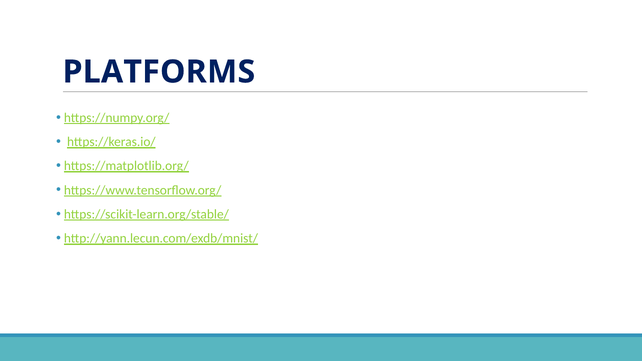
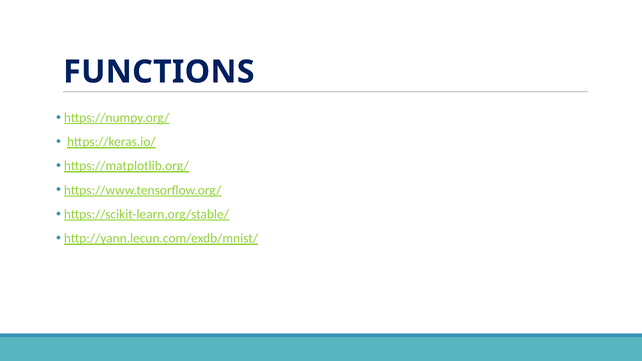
PLATFORMS: PLATFORMS -> FUNCTIONS
